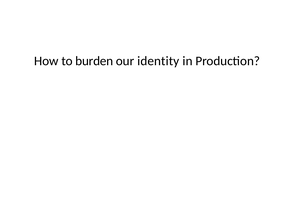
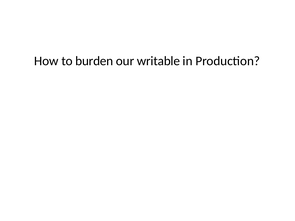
identity: identity -> writable
